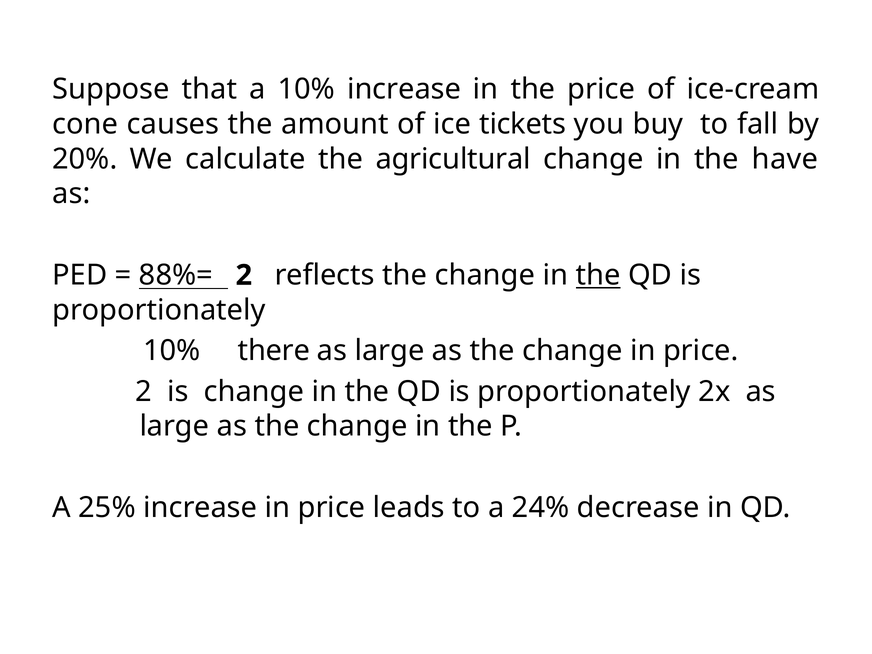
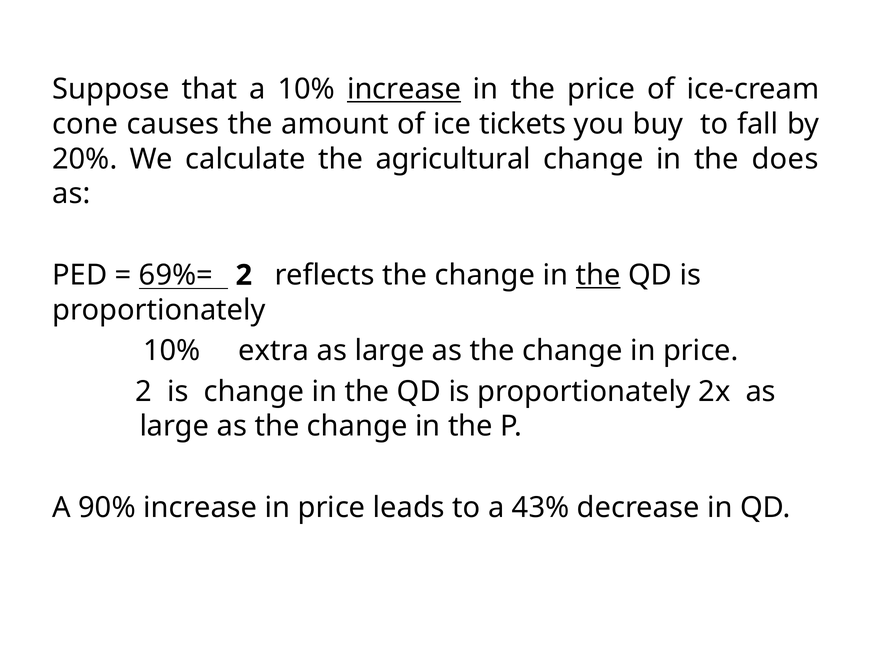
increase at (404, 89) underline: none -> present
have: have -> does
88%=: 88%= -> 69%=
there: there -> extra
25%: 25% -> 90%
24%: 24% -> 43%
